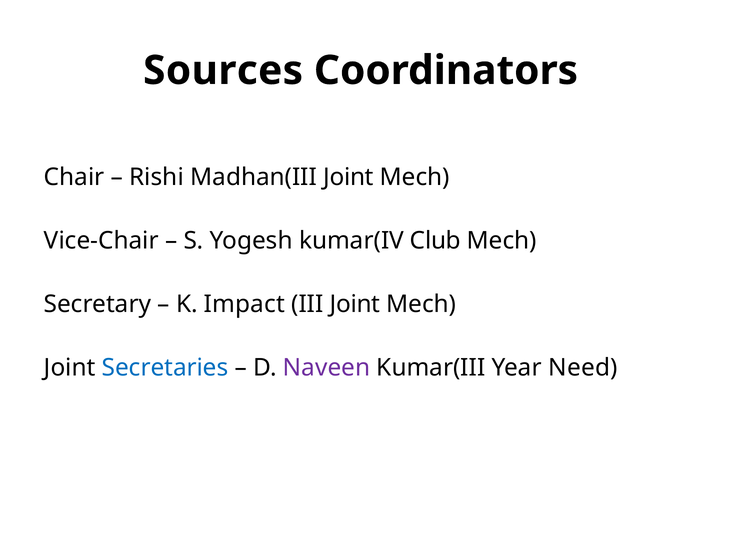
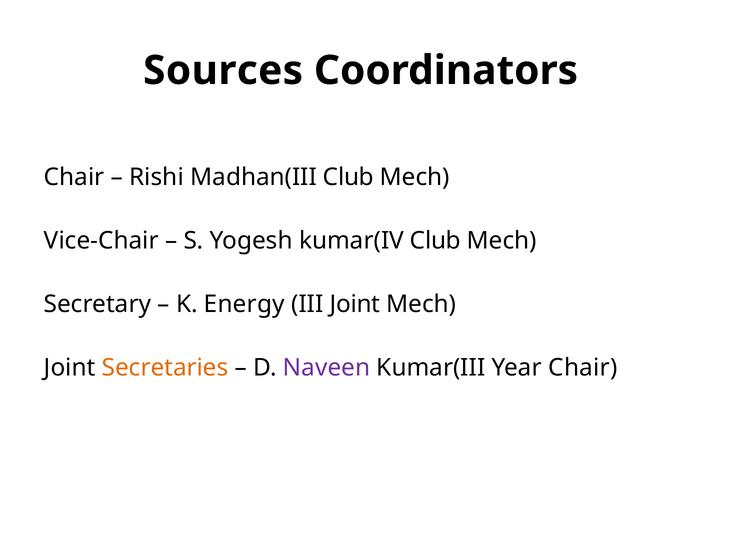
Madhan(III Joint: Joint -> Club
Impact: Impact -> Energy
Secretaries colour: blue -> orange
Year Need: Need -> Chair
